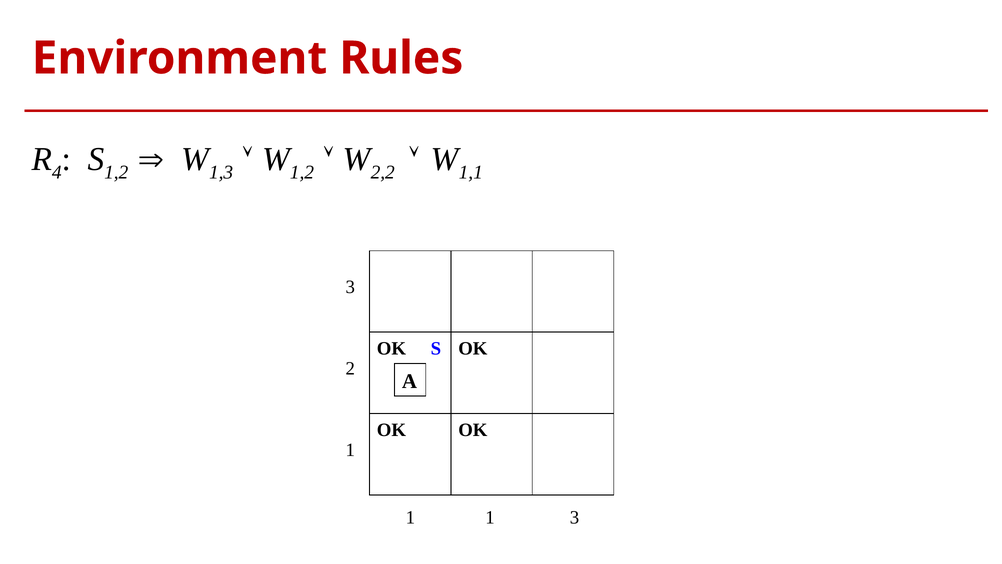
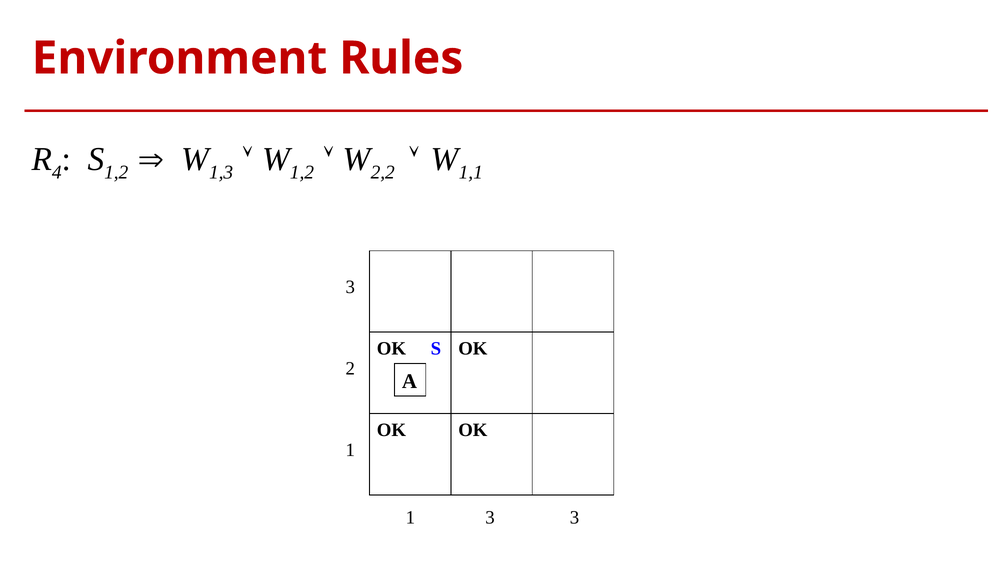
1 at (490, 517): 1 -> 3
